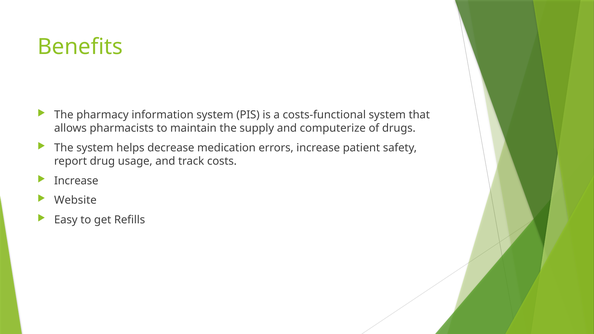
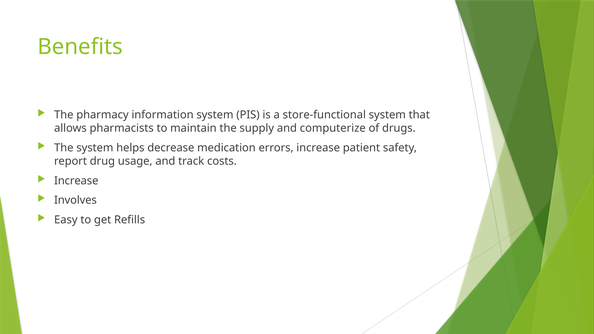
costs-functional: costs-functional -> store-functional
Website: Website -> Involves
